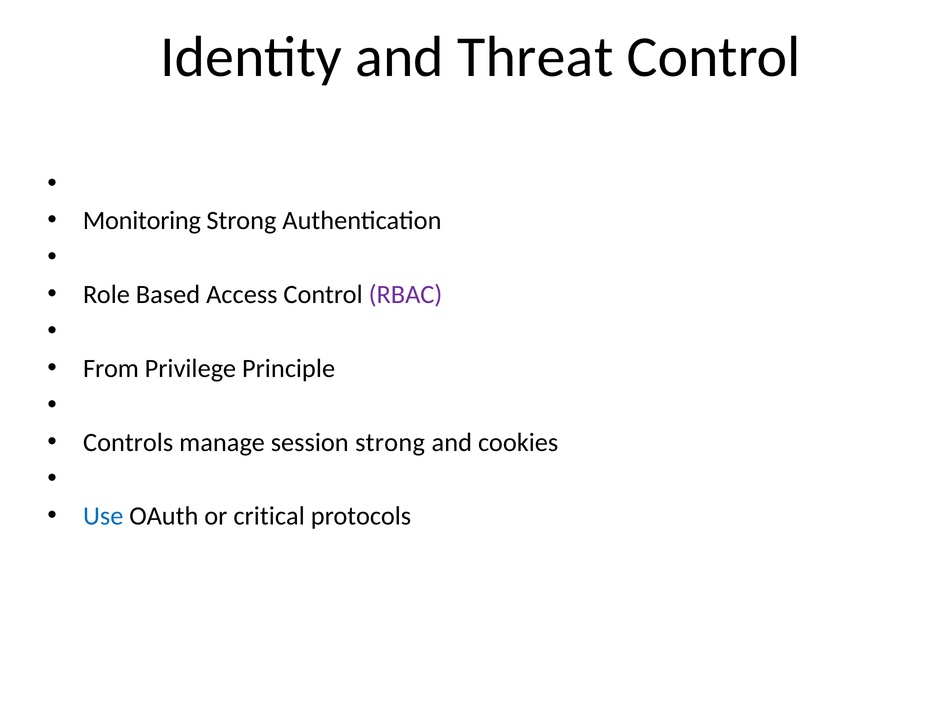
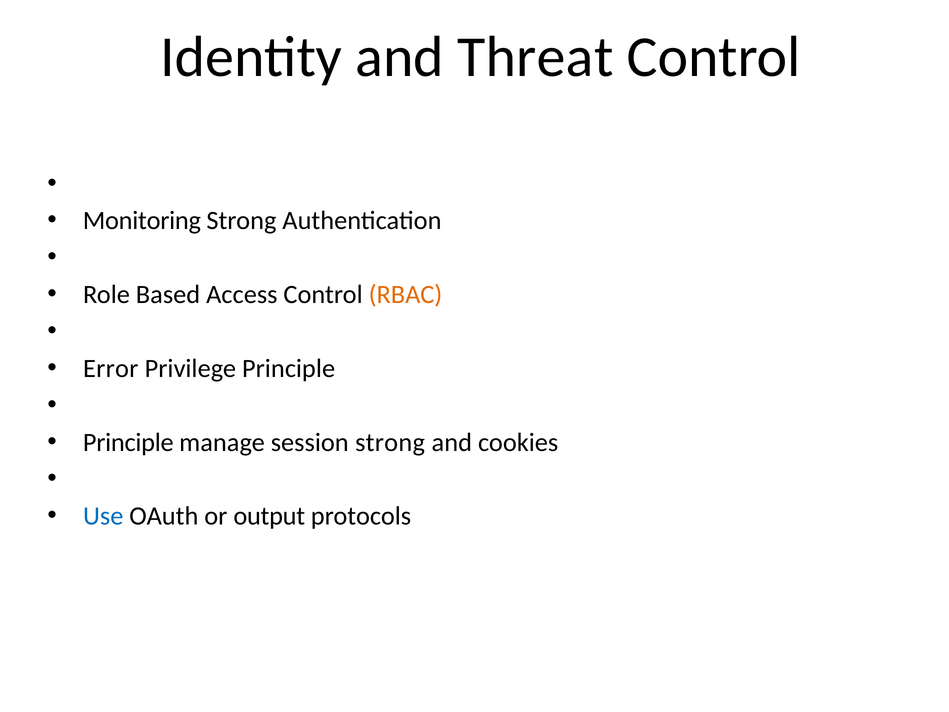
RBAC colour: purple -> orange
From: From -> Error
Controls at (128, 442): Controls -> Principle
critical: critical -> output
